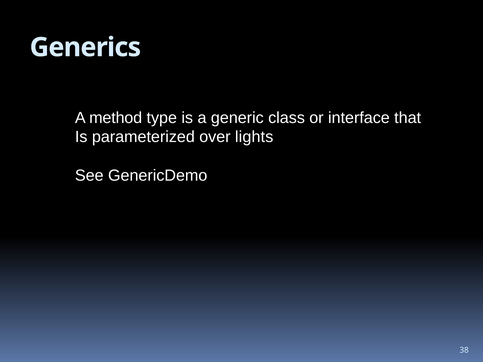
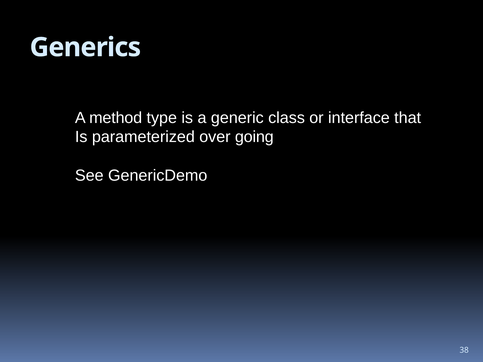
lights: lights -> going
